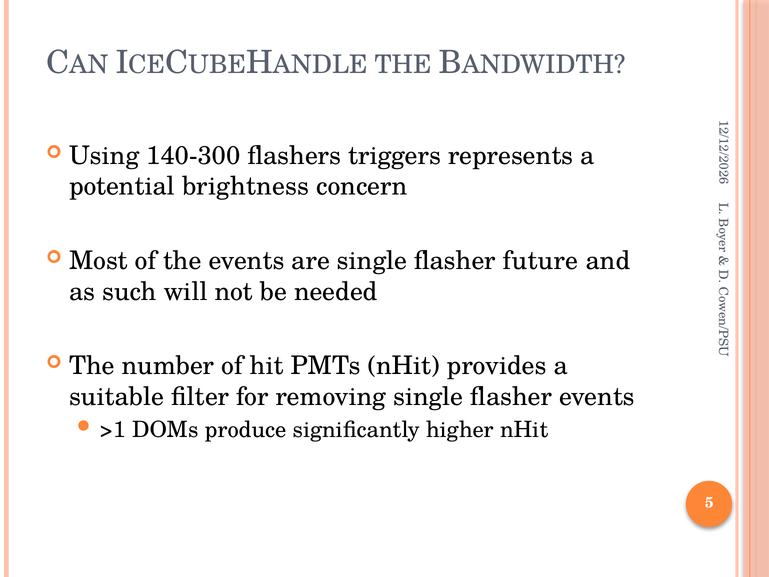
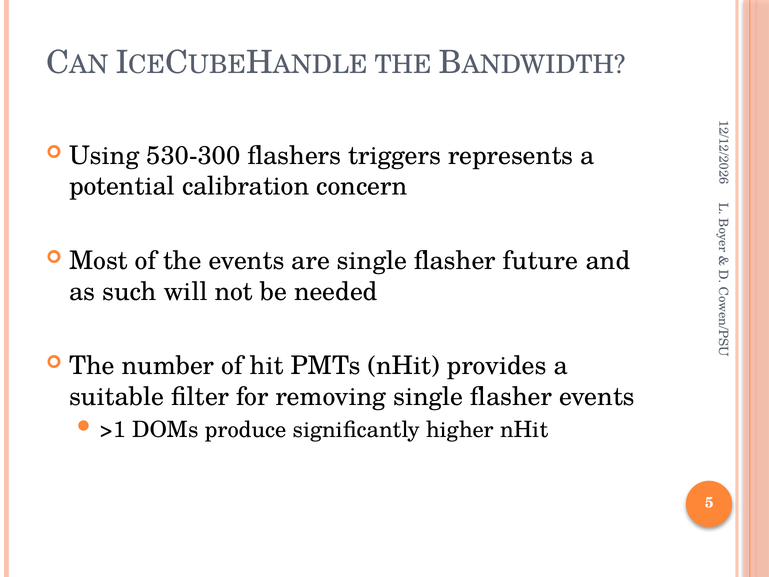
140-300: 140-300 -> 530-300
brightness: brightness -> calibration
